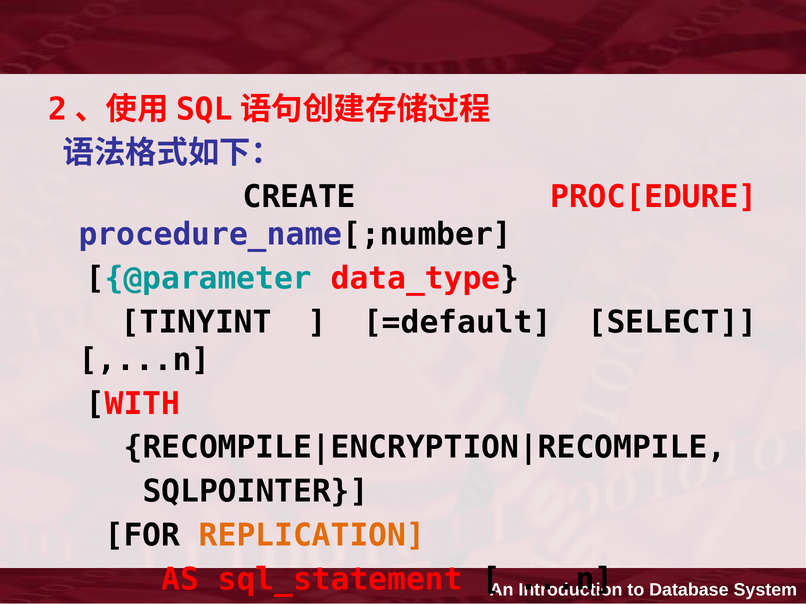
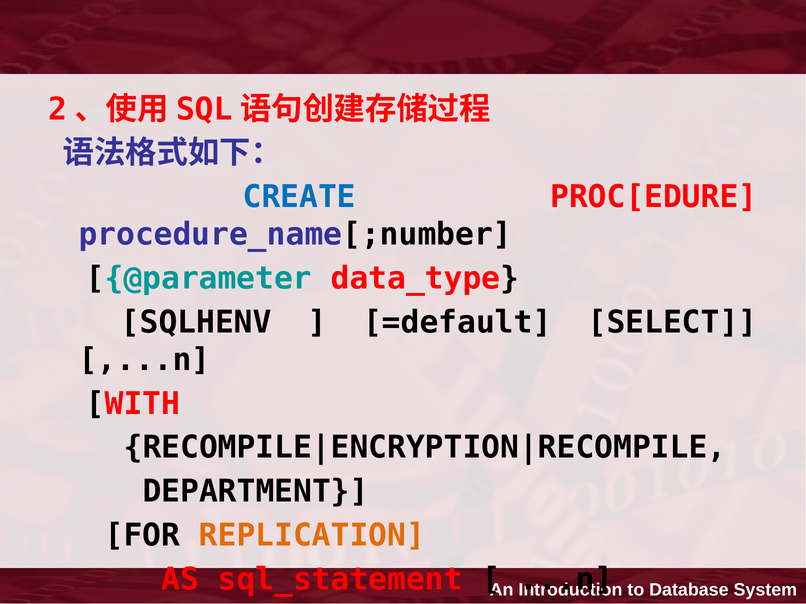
CREATE colour: black -> blue
TINYINT: TINYINT -> SQLHENV
SQLPOINTER: SQLPOINTER -> DEPARTMENT
